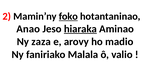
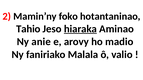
foko underline: present -> none
Anao: Anao -> Tahio
zaza: zaza -> anie
